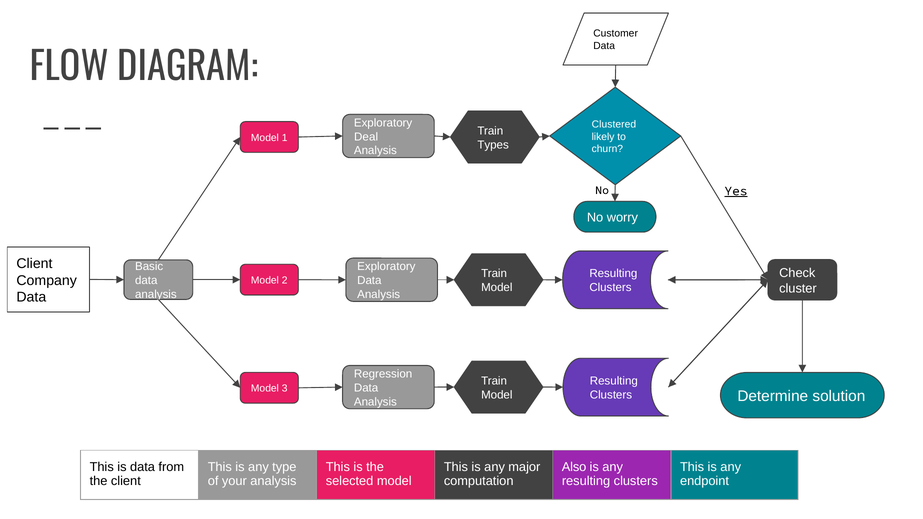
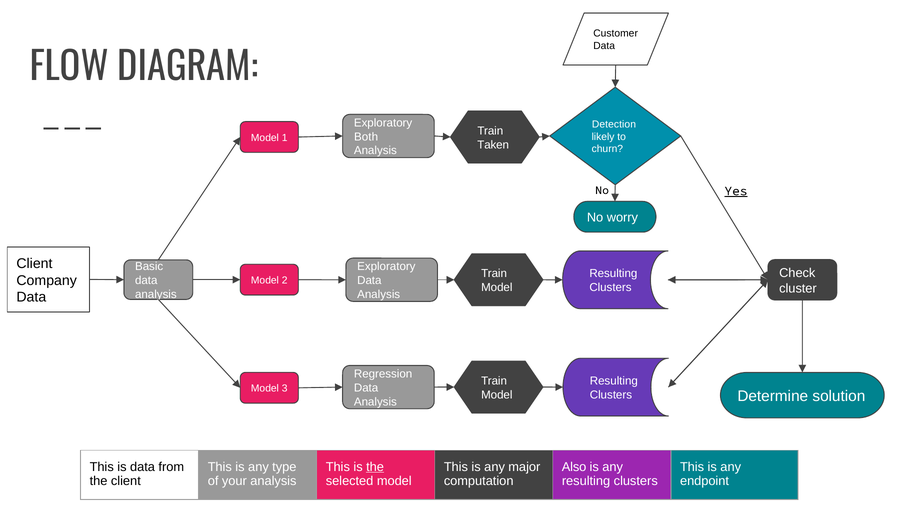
Clustered: Clustered -> Detection
Deal: Deal -> Both
Types: Types -> Taken
the at (375, 467) underline: none -> present
